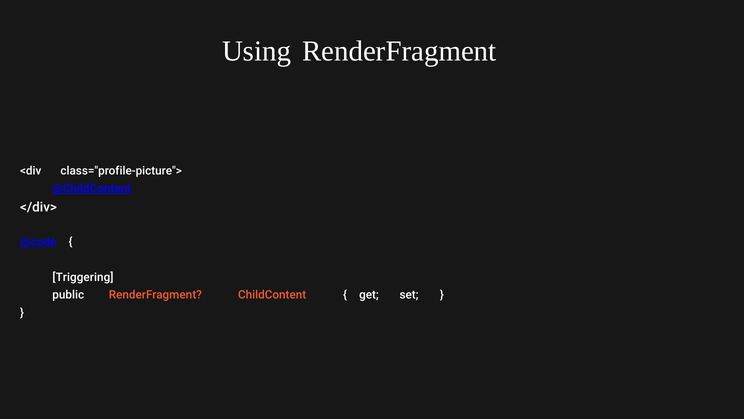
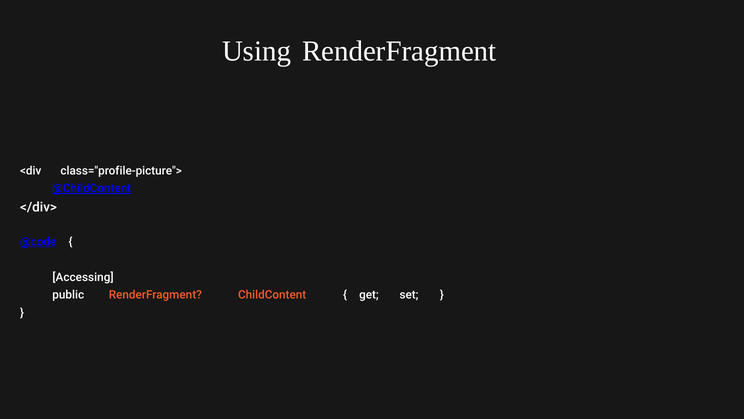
Triggering: Triggering -> Accessing
